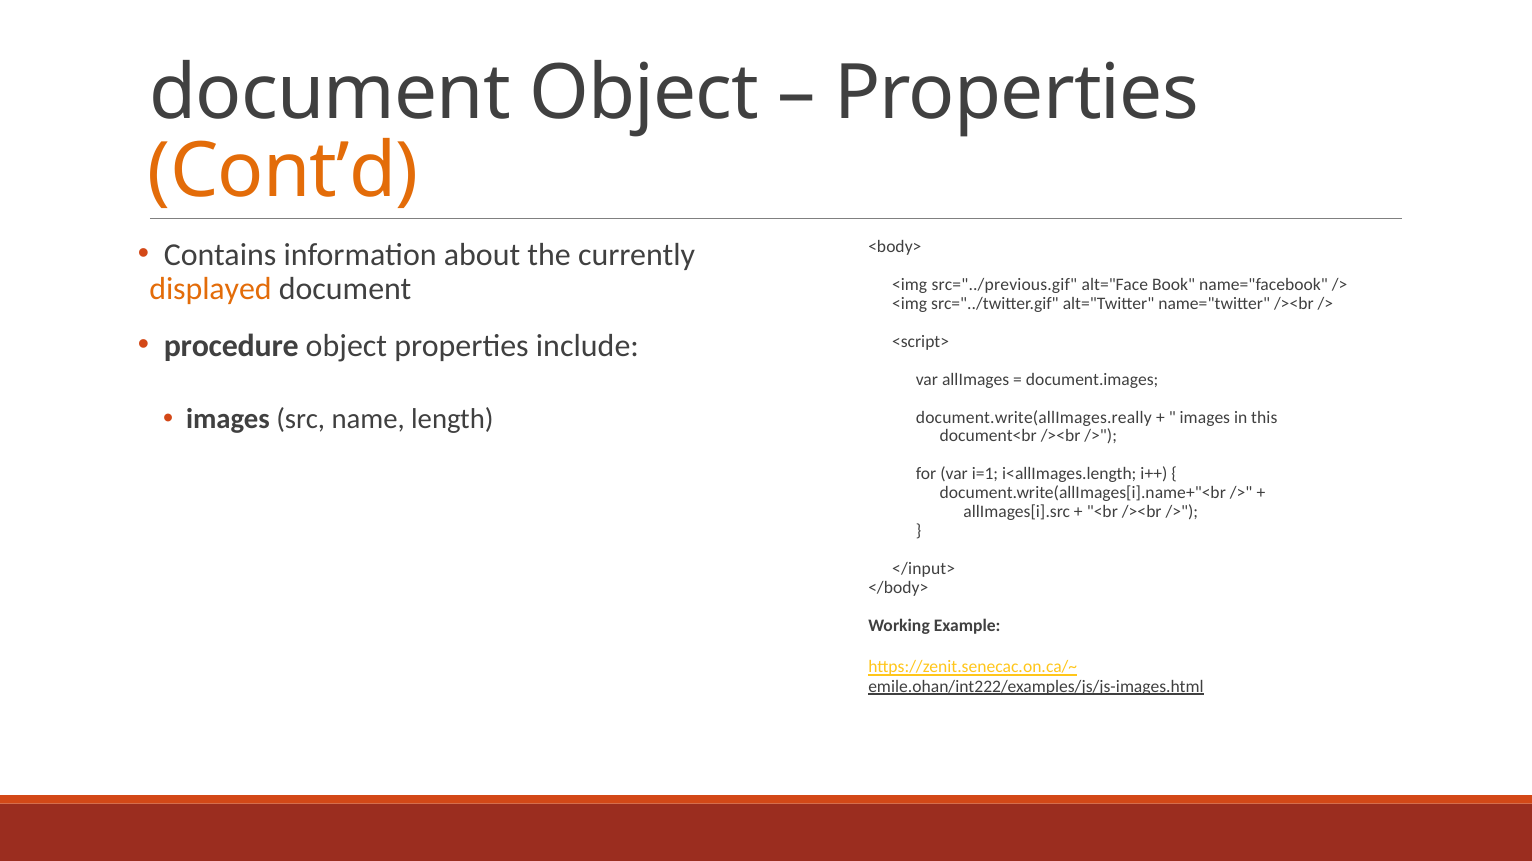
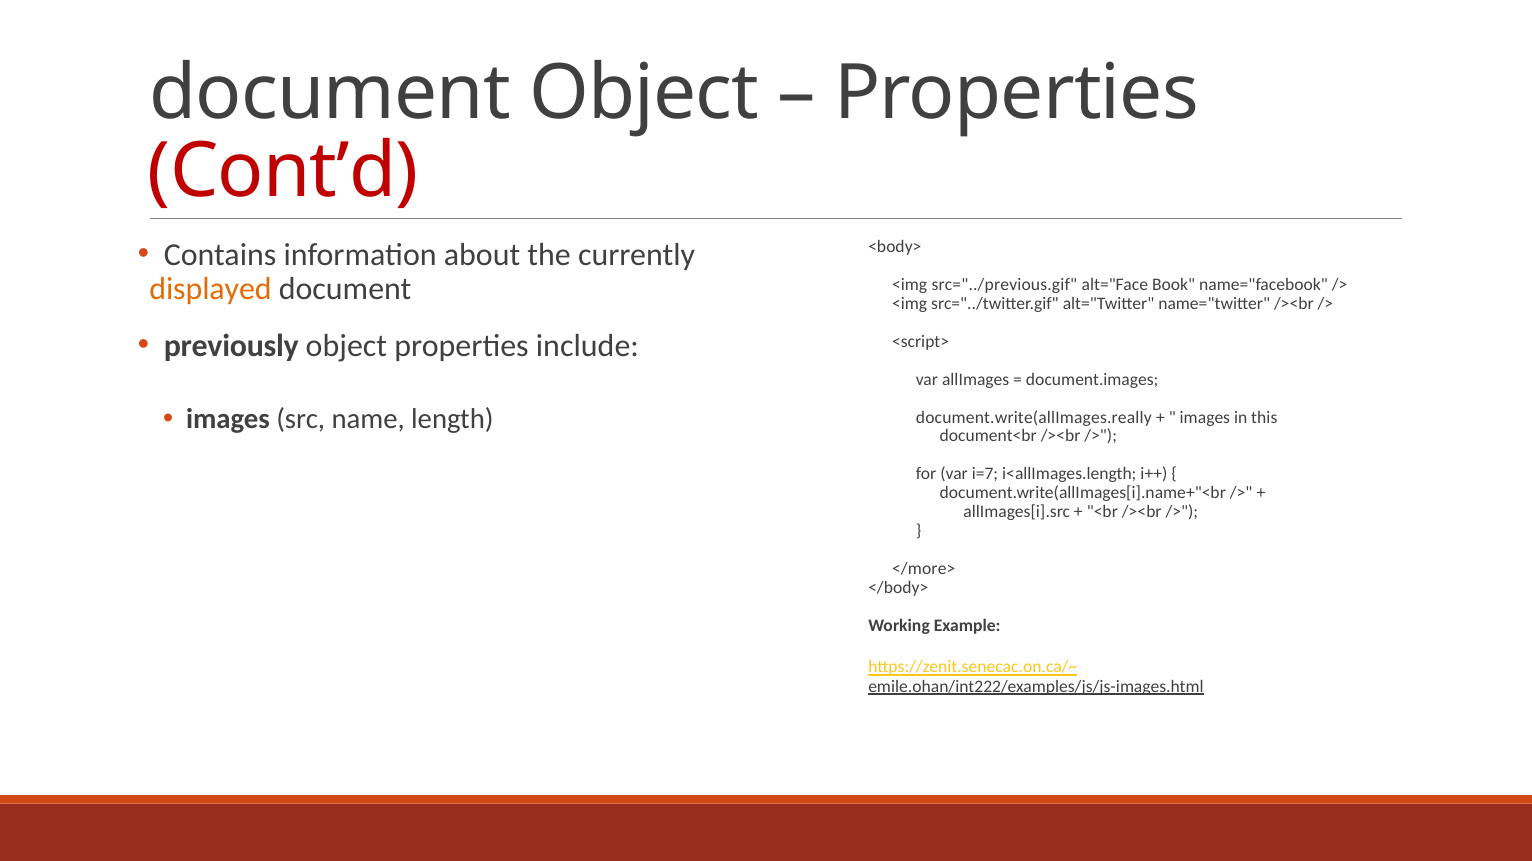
Cont’d colour: orange -> red
procedure: procedure -> previously
i=1: i=1 -> i=7
</input>: </input> -> </more>
